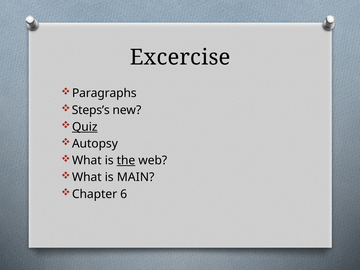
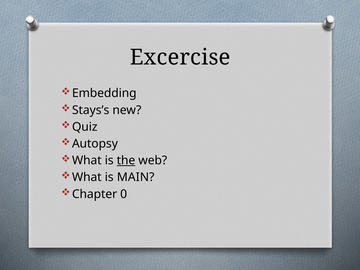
Paragraphs: Paragraphs -> Embedding
Steps’s: Steps’s -> Stays’s
Quiz underline: present -> none
6: 6 -> 0
